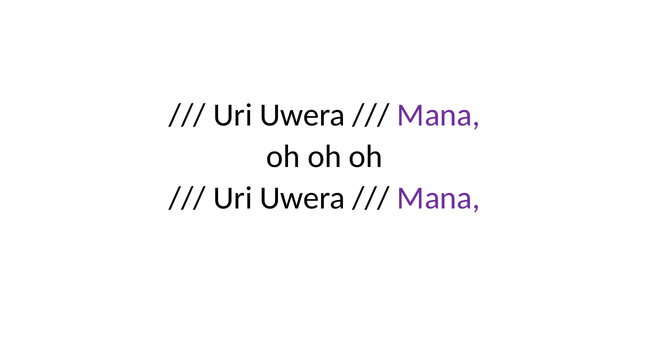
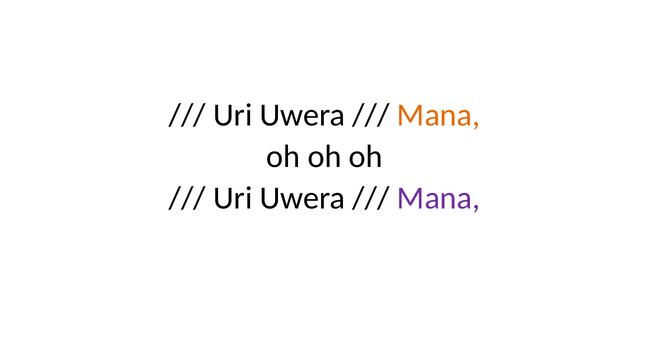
Mana at (439, 115) colour: purple -> orange
